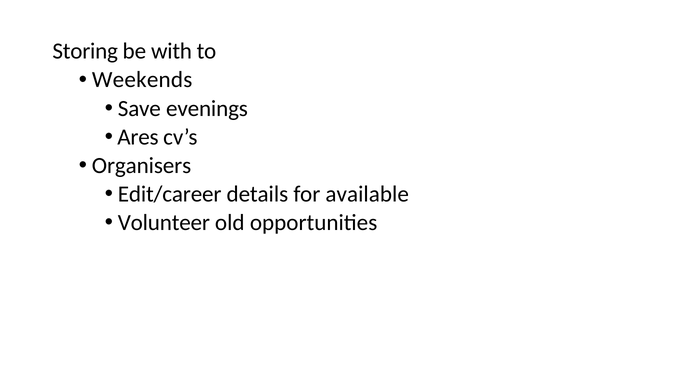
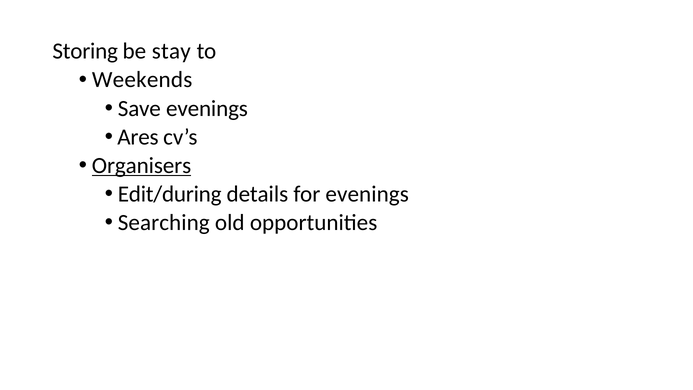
with: with -> stay
Organisers underline: none -> present
Edit/career: Edit/career -> Edit/during
for available: available -> evenings
Volunteer: Volunteer -> Searching
